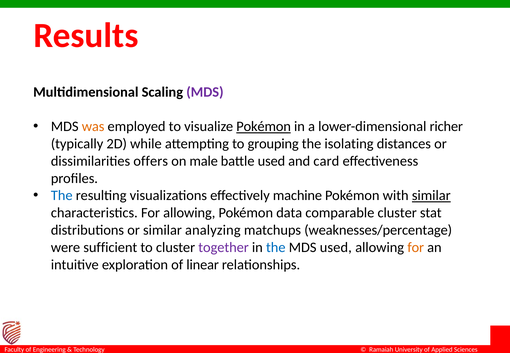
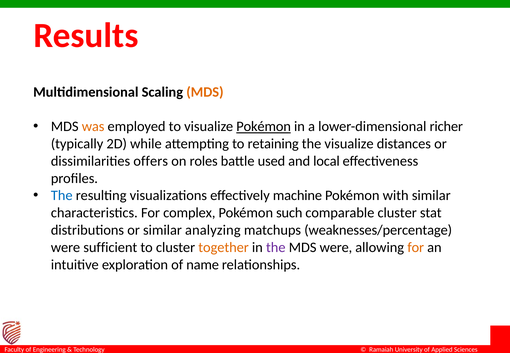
MDS at (205, 92) colour: purple -> orange
grouping: grouping -> retaining
the isolating: isolating -> visualize
male: male -> roles
card: card -> local
similar at (431, 196) underline: present -> none
For allowing: allowing -> complex
data: data -> such
together colour: purple -> orange
the at (276, 247) colour: blue -> purple
MDS used: used -> were
linear: linear -> name
